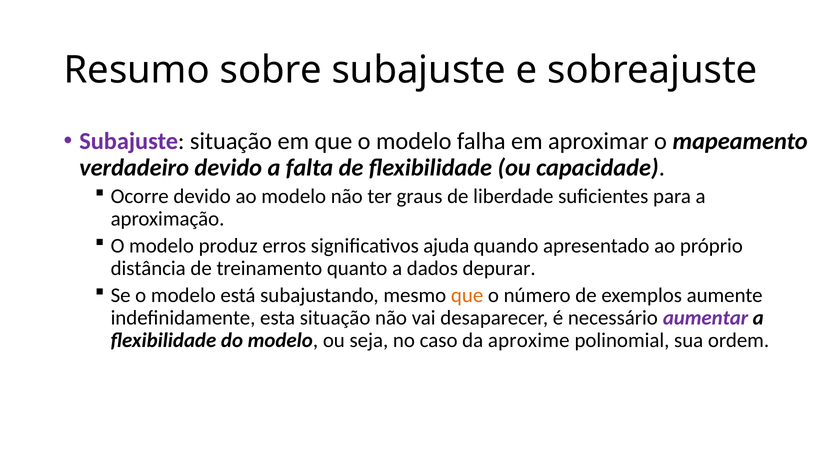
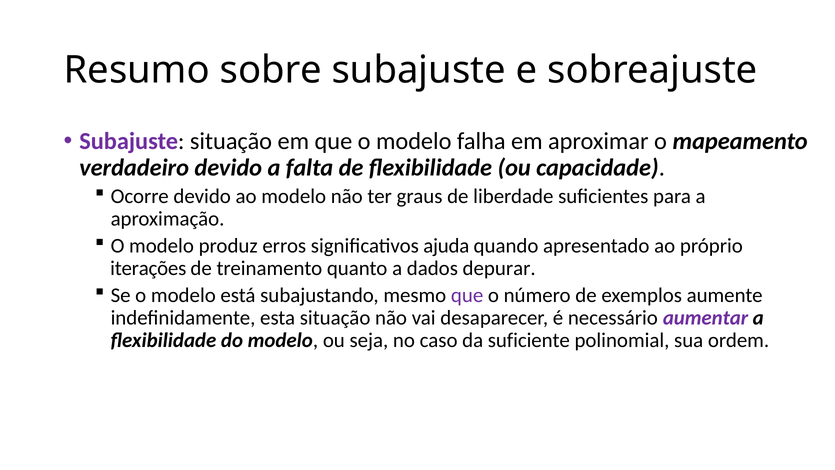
distância: distância -> iterações
que at (467, 295) colour: orange -> purple
aproxime: aproxime -> suficiente
